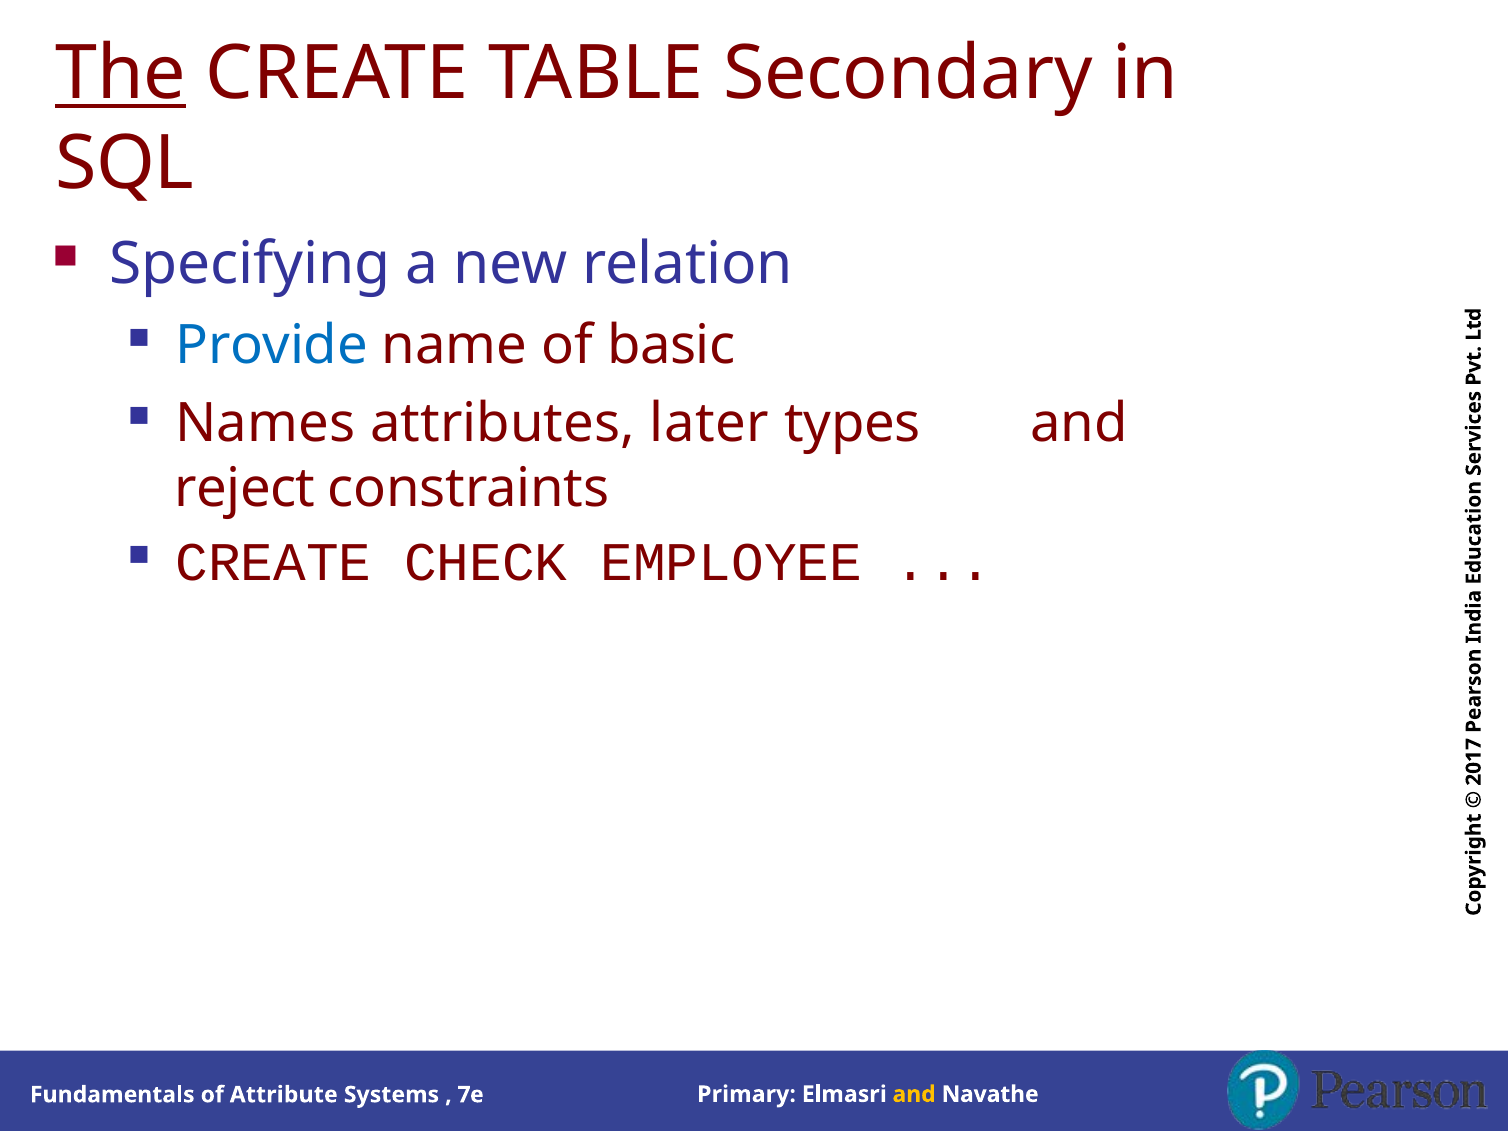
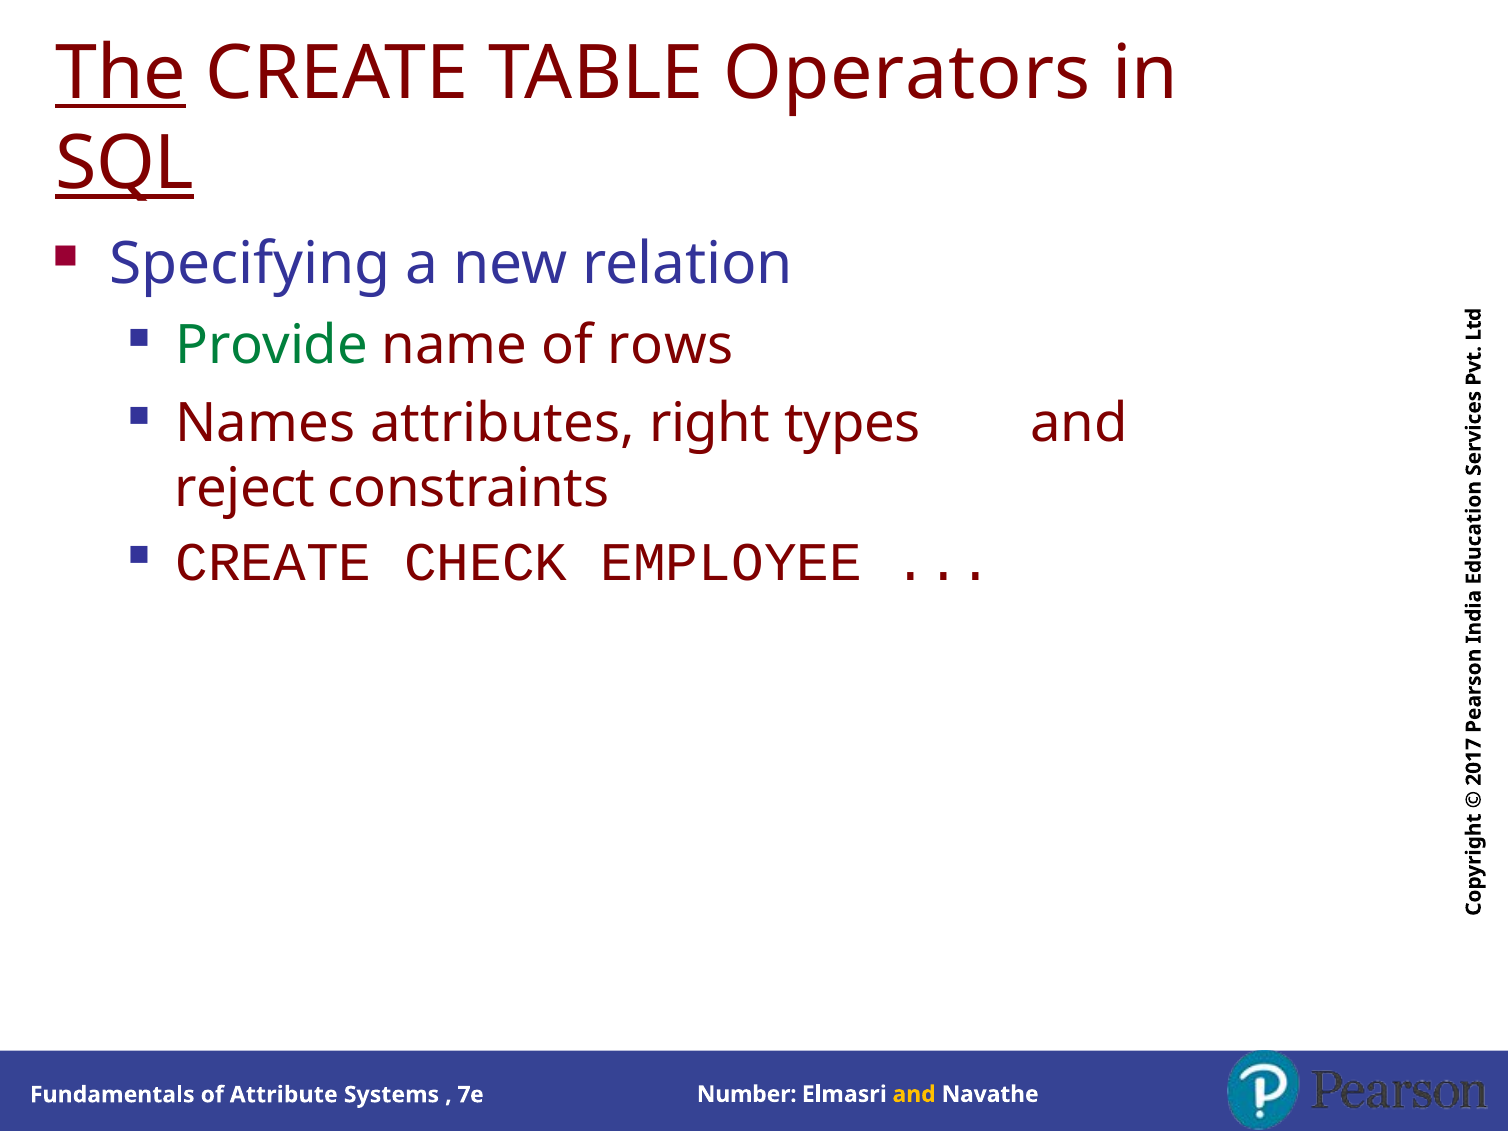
Secondary: Secondary -> Operators
SQL underline: none -> present
Provide colour: blue -> green
basic: basic -> rows
later: later -> right
Primary: Primary -> Number
